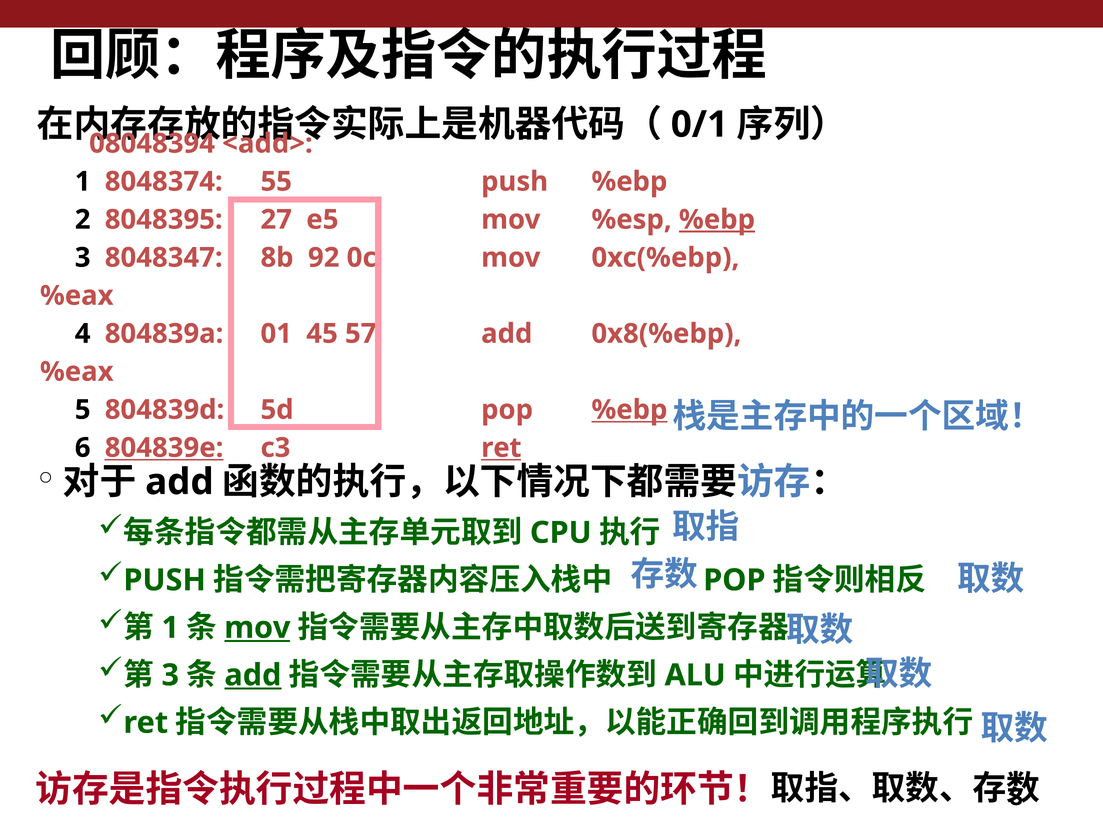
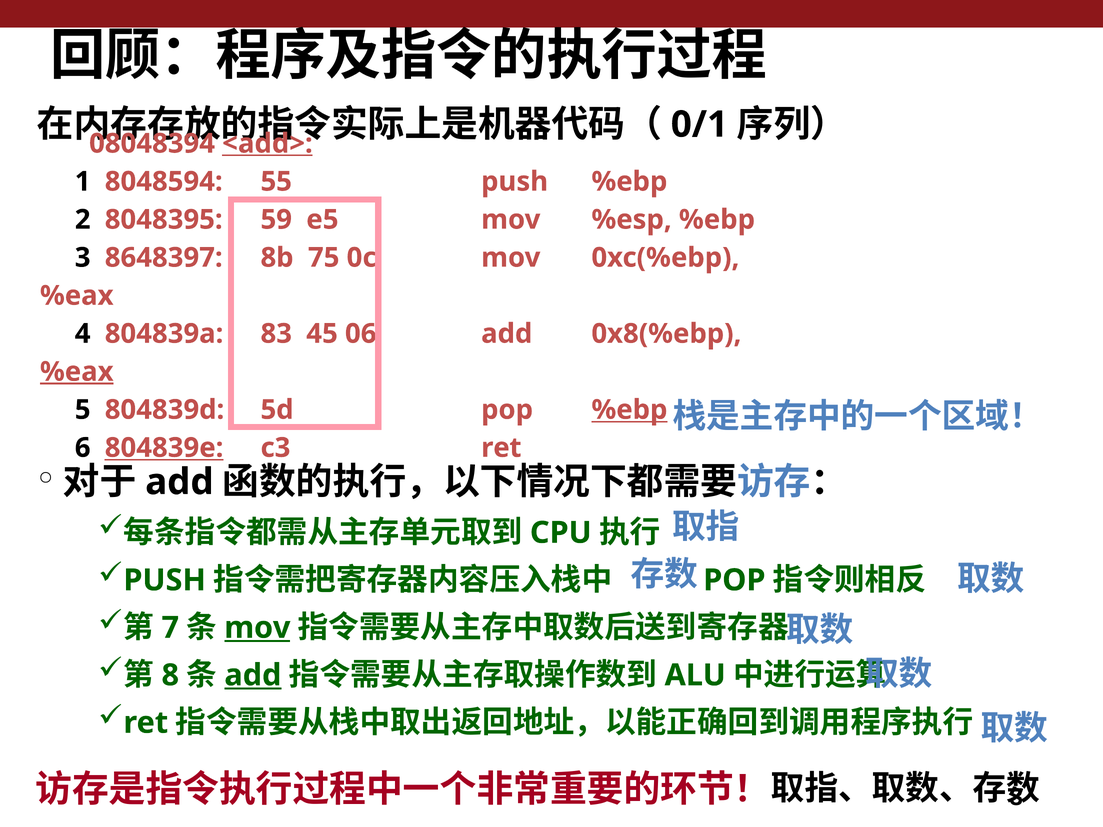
<add> underline: none -> present
8048374: 8048374 -> 8048594
27: 27 -> 59
%ebp at (717, 220) underline: present -> none
8048347: 8048347 -> 8648397
92: 92 -> 75
01: 01 -> 83
57: 57 -> 06
%eax at (77, 372) underline: none -> present
ret at (501, 448) underline: present -> none
1 at (170, 628): 1 -> 7
3 at (170, 675): 3 -> 8
